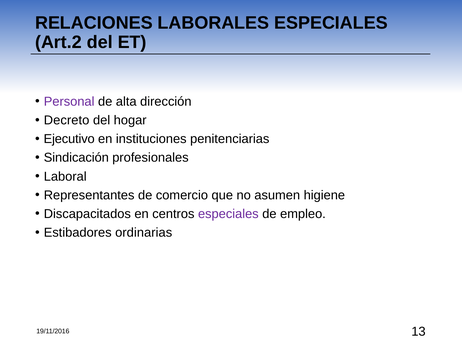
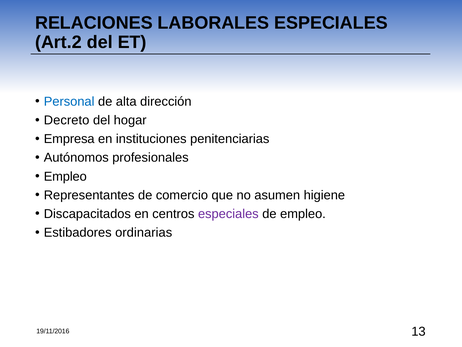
Personal colour: purple -> blue
Ejecutivo: Ejecutivo -> Empresa
Sindicación: Sindicación -> Autónomos
Laboral at (65, 176): Laboral -> Empleo
